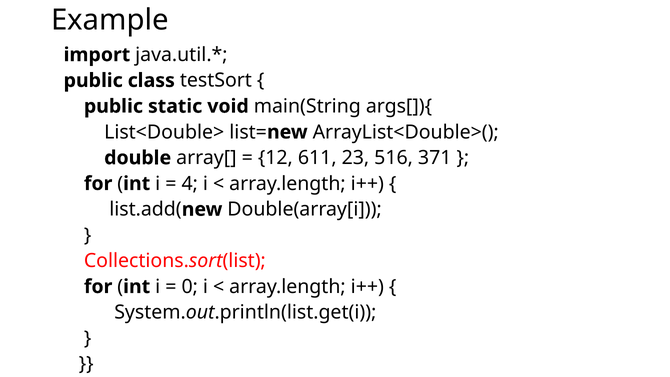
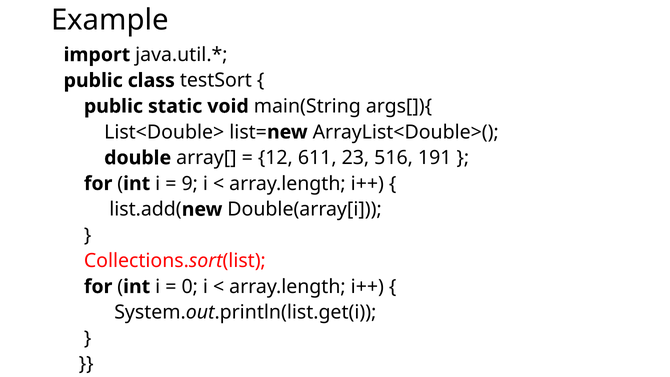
371: 371 -> 191
4: 4 -> 9
